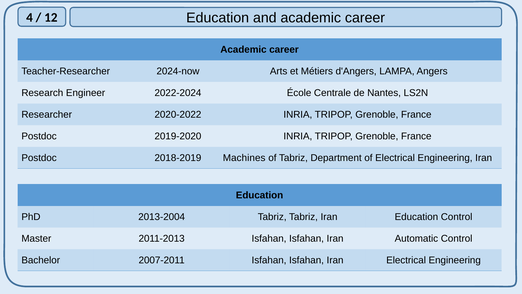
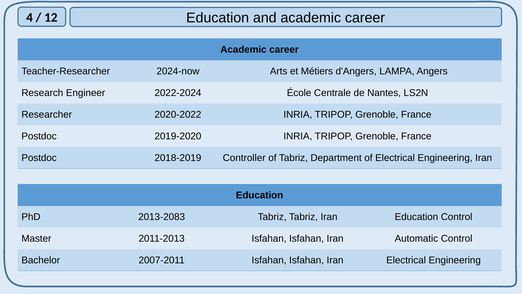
Machines: Machines -> Controller
2013-2004: 2013-2004 -> 2013-2083
